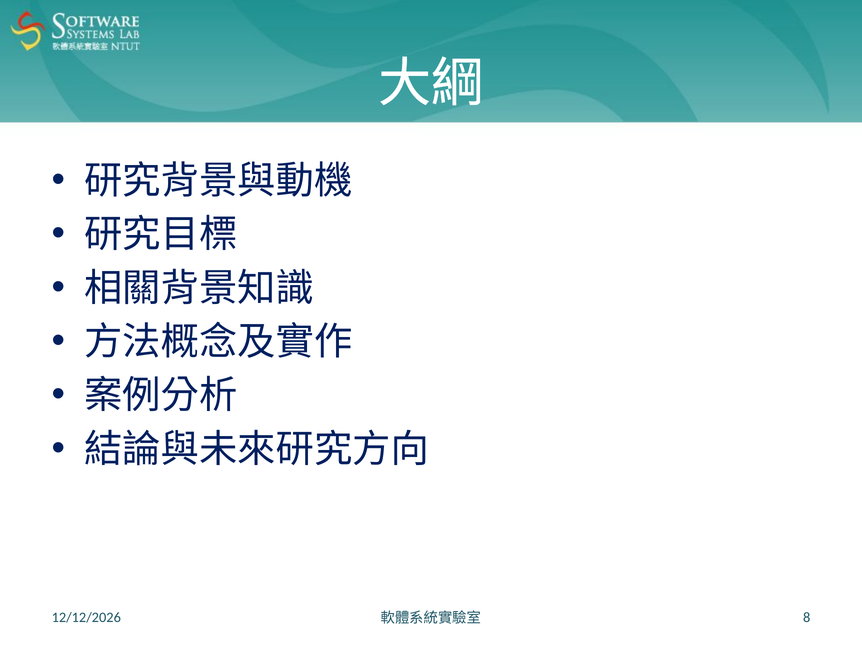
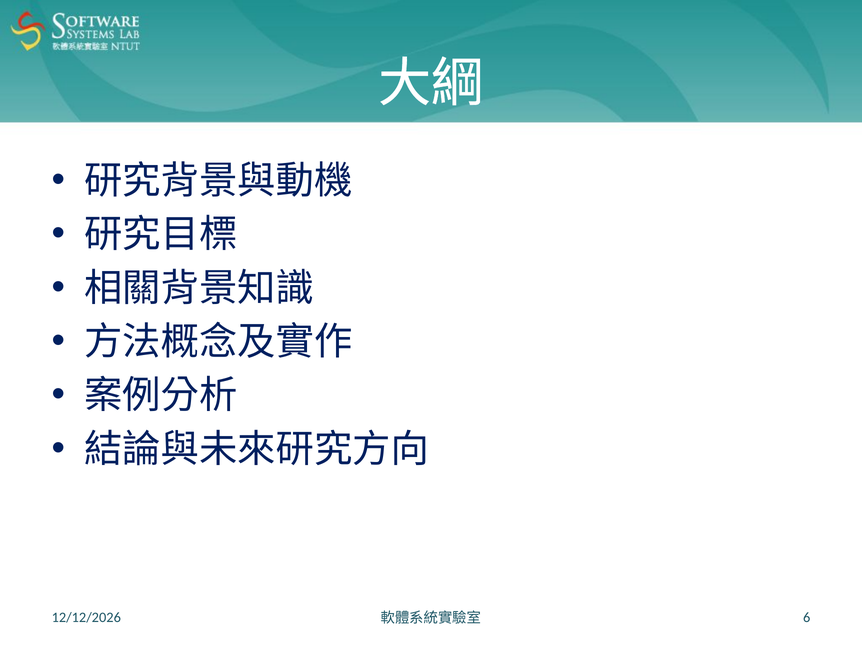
8: 8 -> 6
